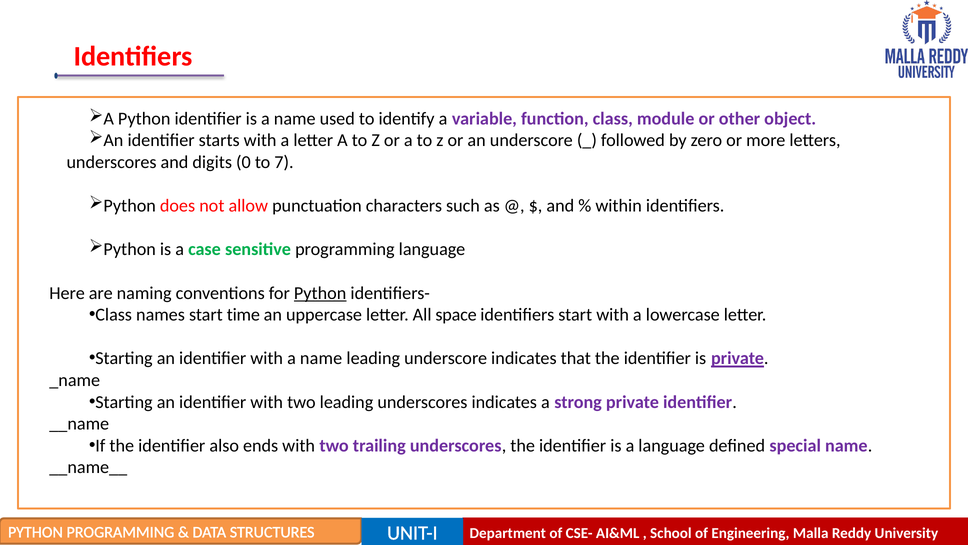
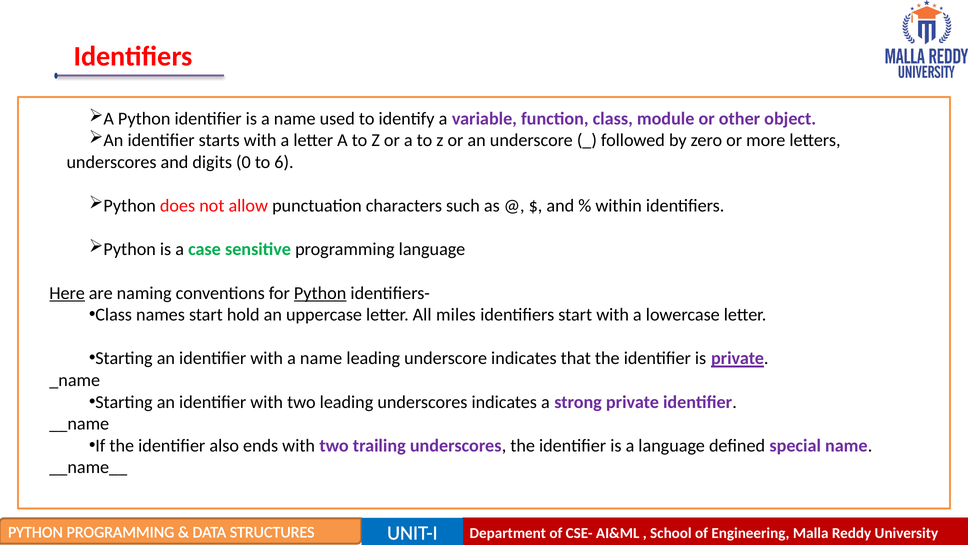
7: 7 -> 6
Here underline: none -> present
time: time -> hold
space: space -> miles
